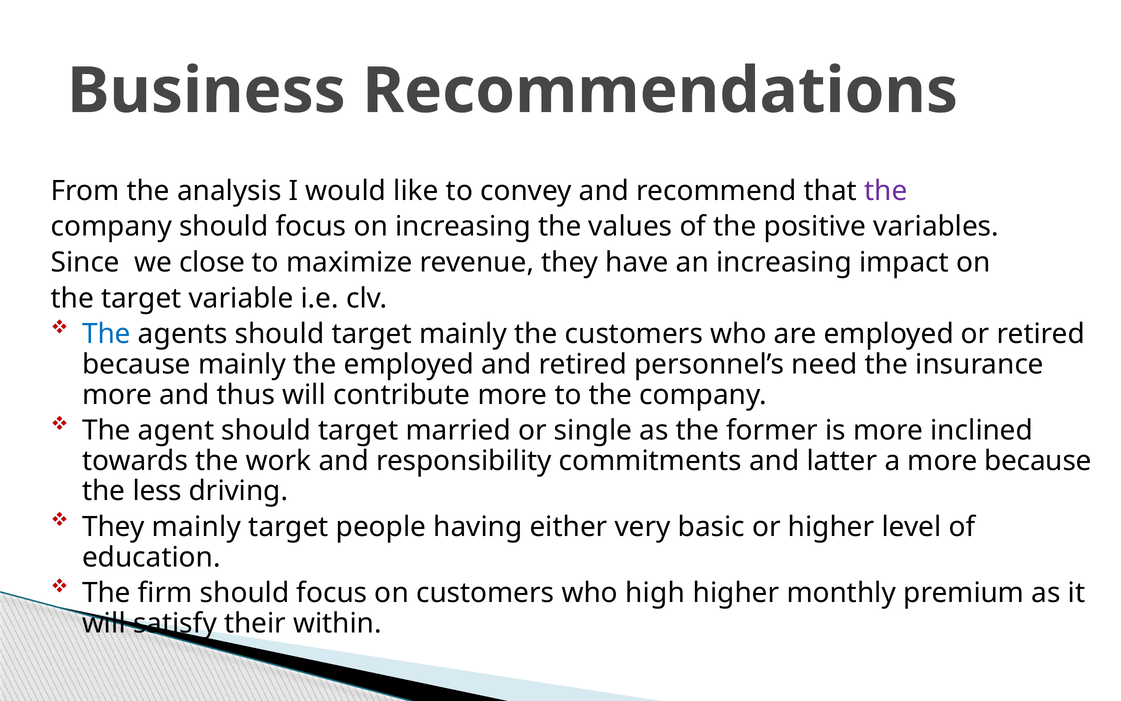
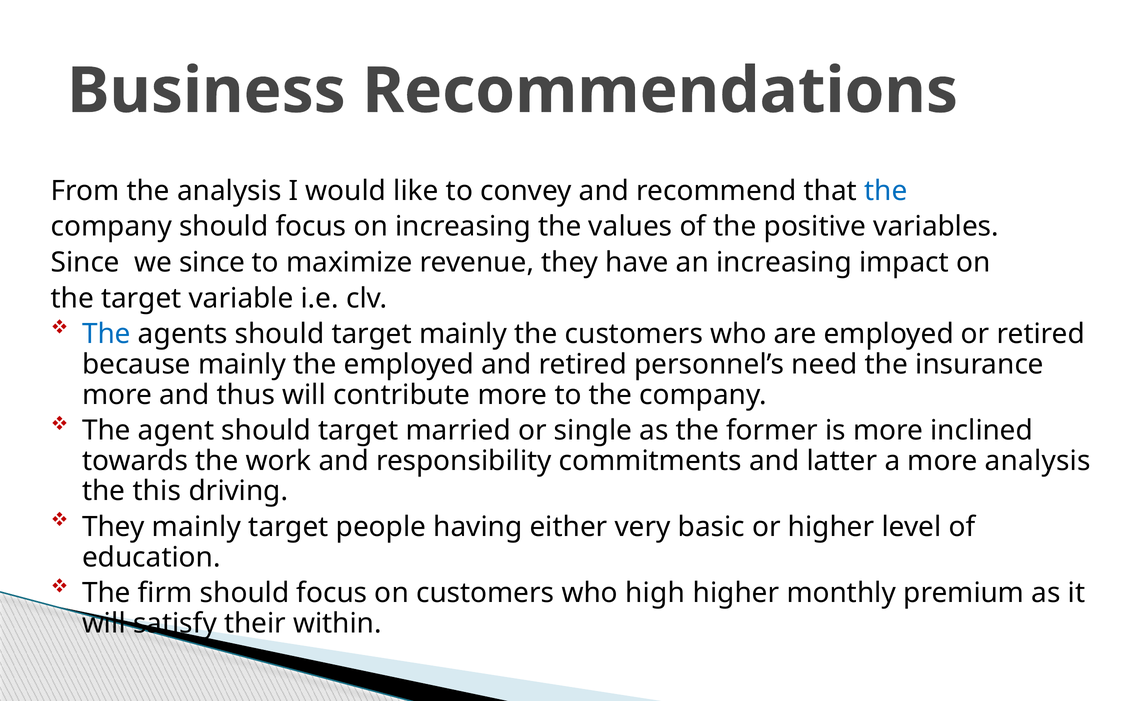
the at (886, 191) colour: purple -> blue
we close: close -> since
more because: because -> analysis
less: less -> this
